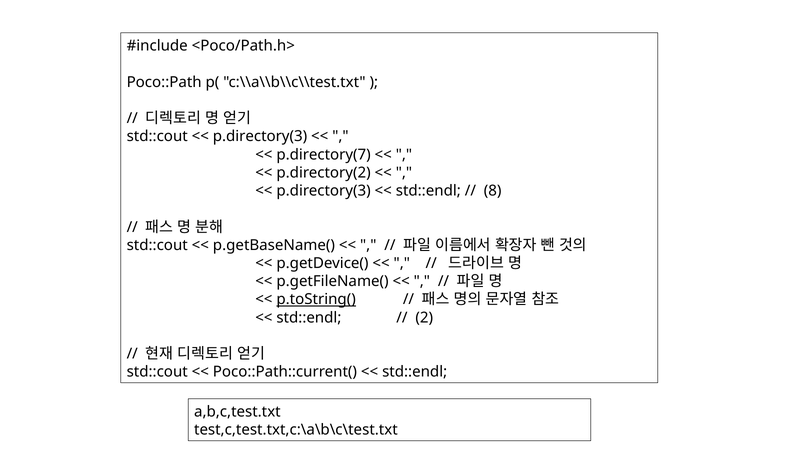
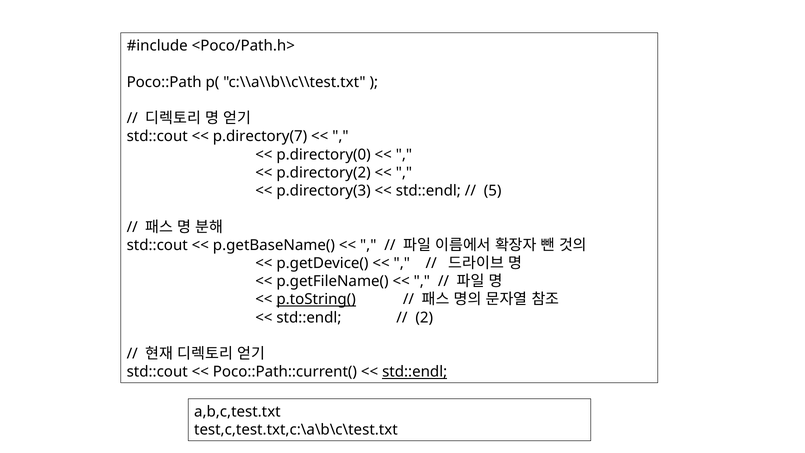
p.directory(3 at (260, 136): p.directory(3 -> p.directory(7
p.directory(7: p.directory(7 -> p.directory(0
8: 8 -> 5
std::endl at (415, 372) underline: none -> present
